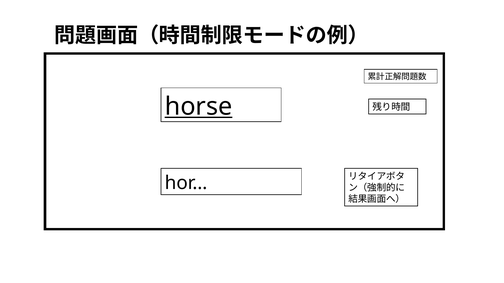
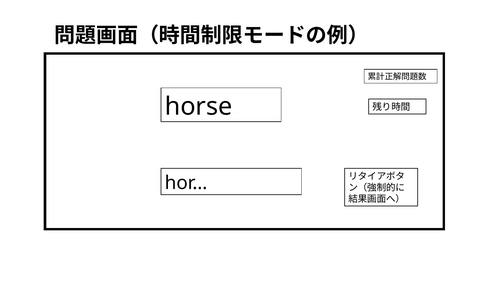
horse underline: present -> none
